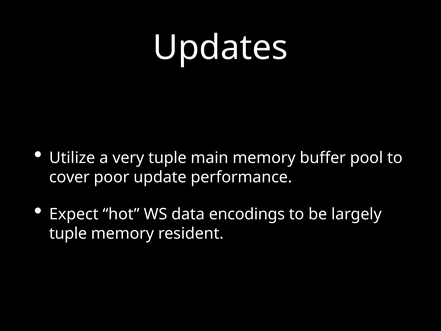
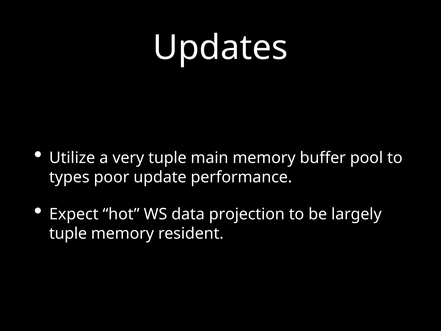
cover: cover -> types
encodings: encodings -> projection
